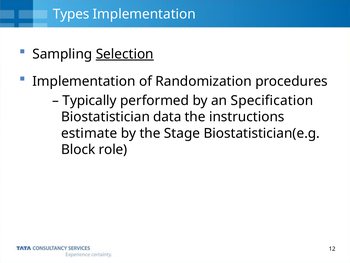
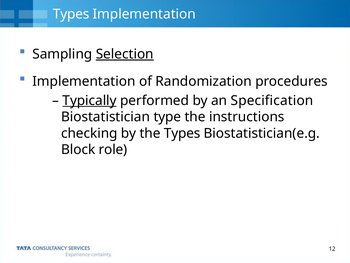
Typically underline: none -> present
data: data -> type
estimate: estimate -> checking
the Stage: Stage -> Types
